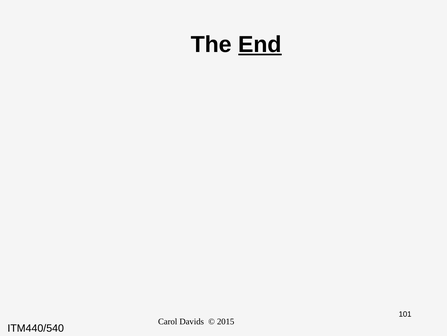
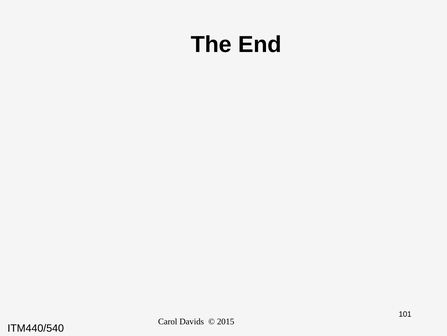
End underline: present -> none
